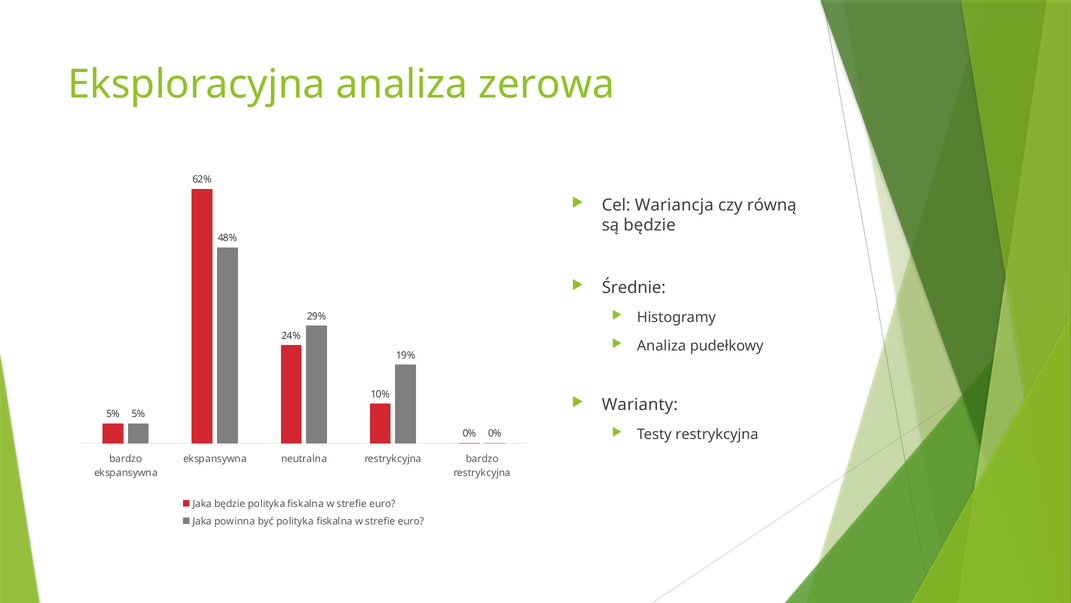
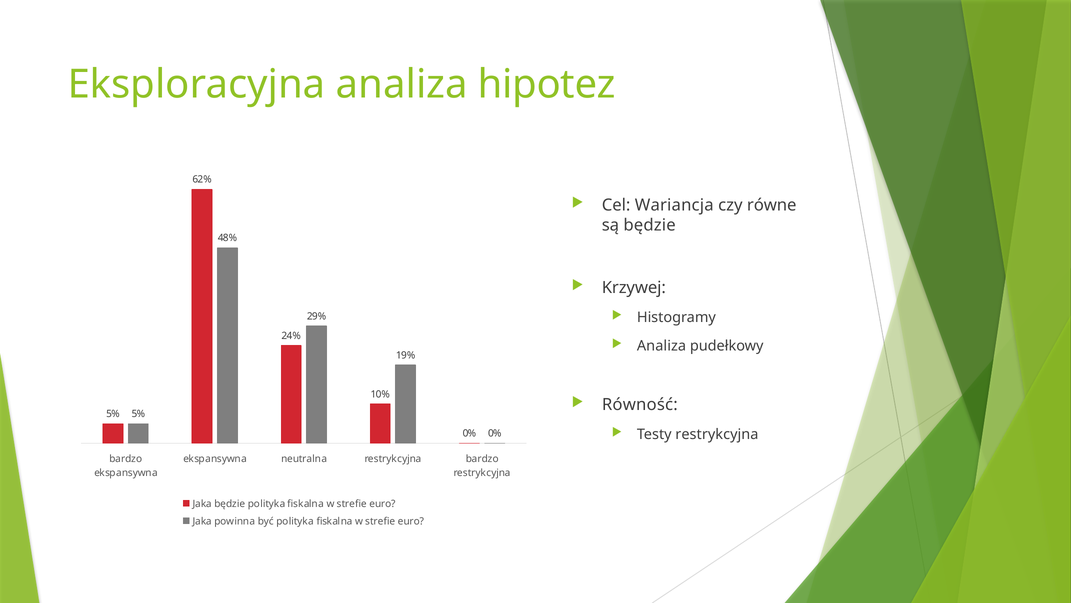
zerowa: zerowa -> hipotez
równą: równą -> równe
Średnie: Średnie -> Krzywej
Warianty: Warianty -> Równość
